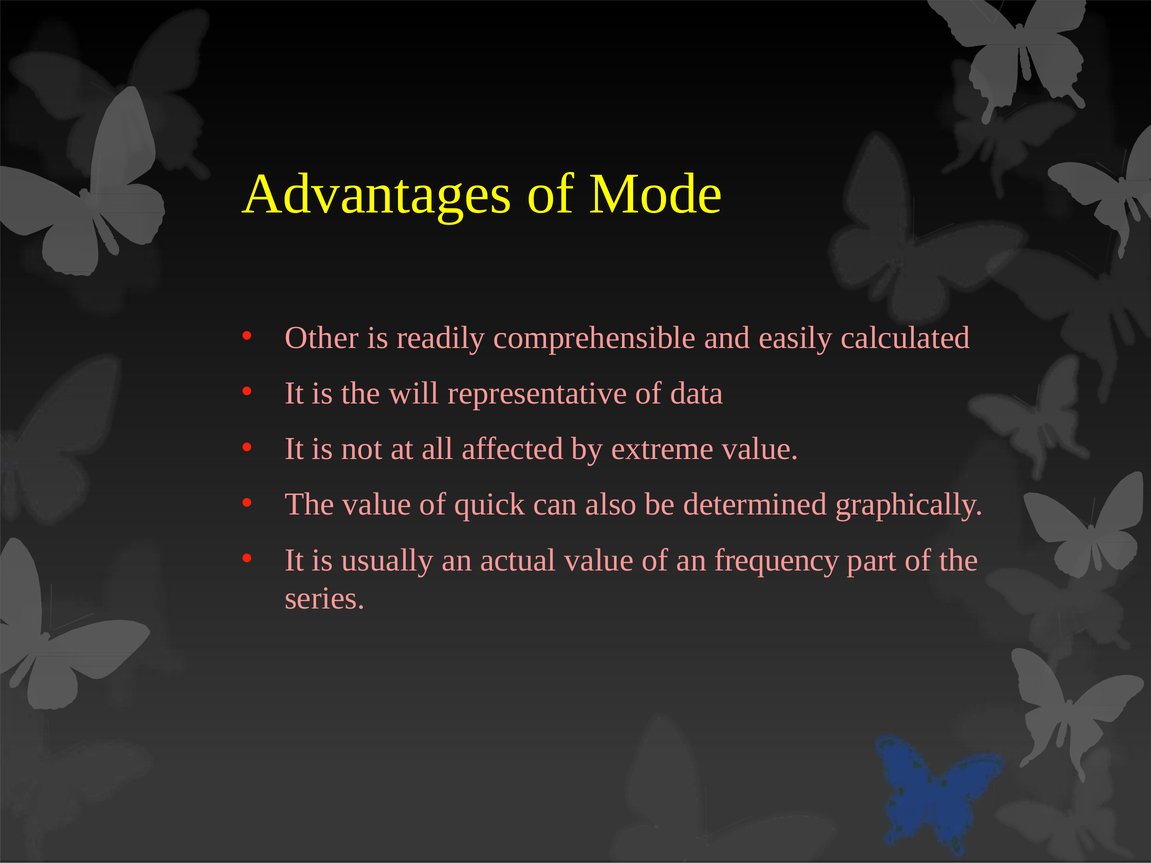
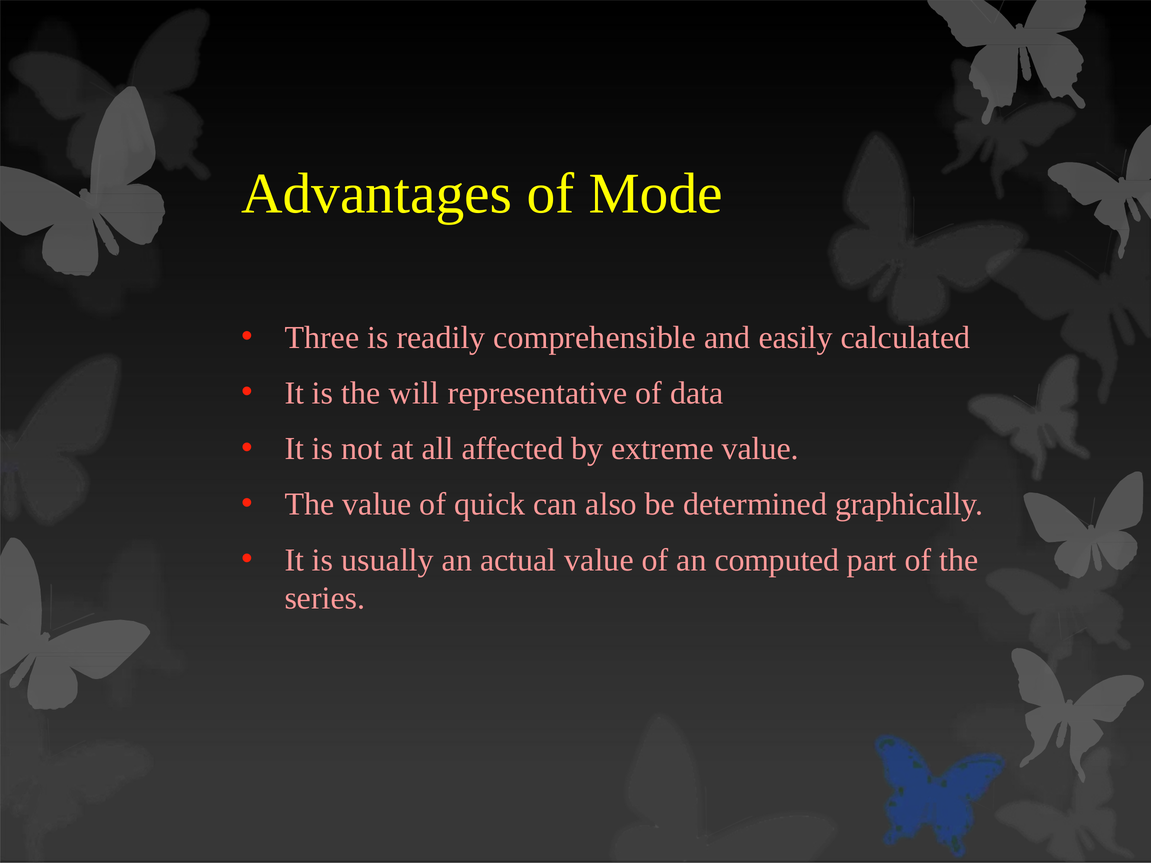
Other: Other -> Three
frequency: frequency -> computed
